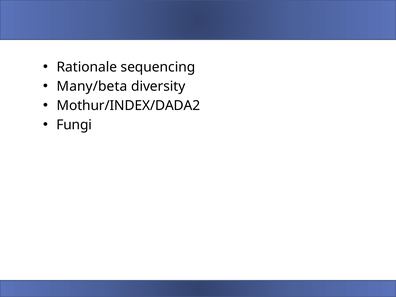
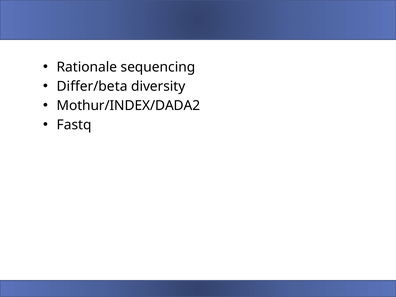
Many/beta: Many/beta -> Differ/beta
Fungi: Fungi -> Fastq
